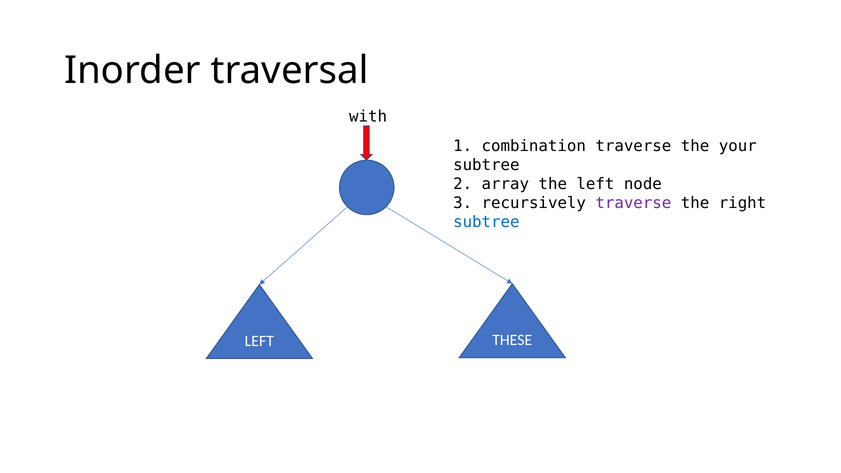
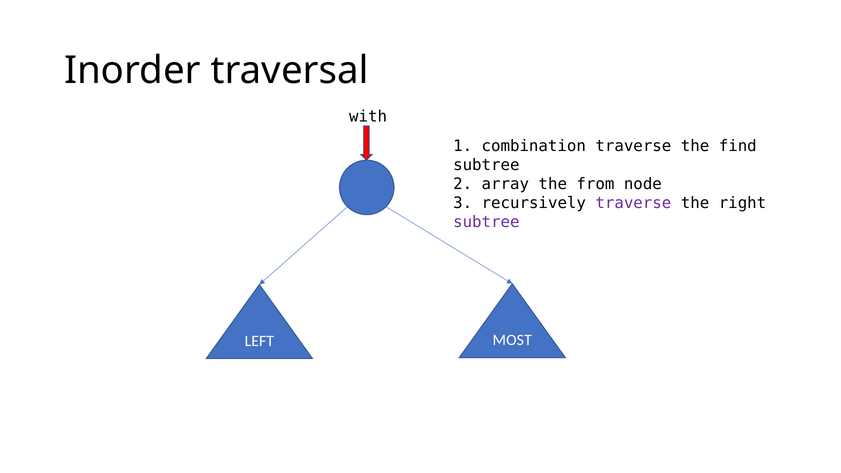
your: your -> find
the left: left -> from
subtree at (486, 222) colour: blue -> purple
THESE: THESE -> MOST
